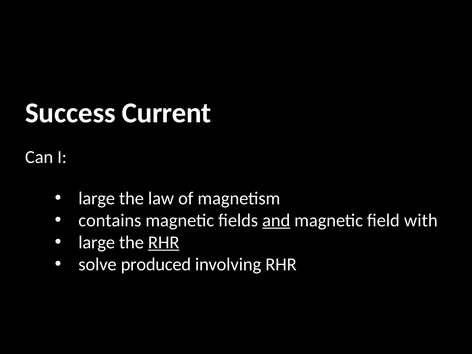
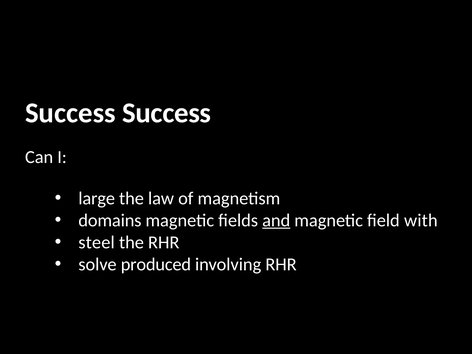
Success Current: Current -> Success
contains: contains -> domains
large at (97, 242): large -> steel
RHR at (164, 242) underline: present -> none
